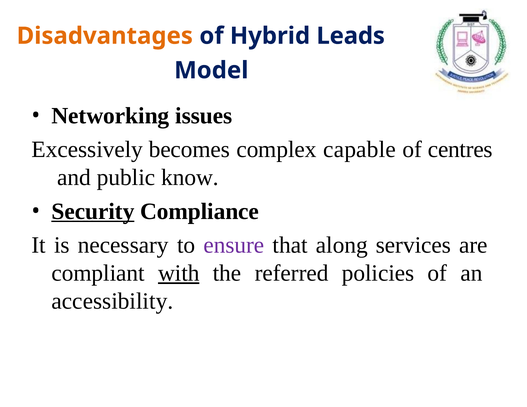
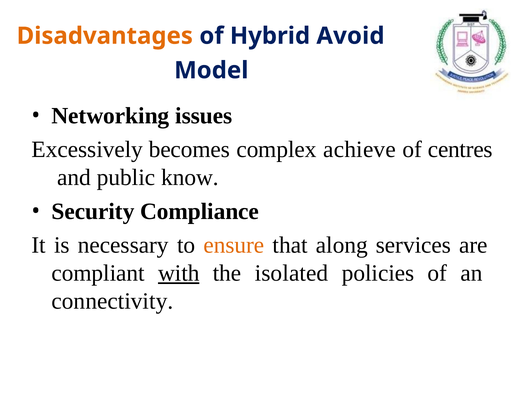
Leads: Leads -> Avoid
capable: capable -> achieve
Security underline: present -> none
ensure colour: purple -> orange
referred: referred -> isolated
accessibility: accessibility -> connectivity
